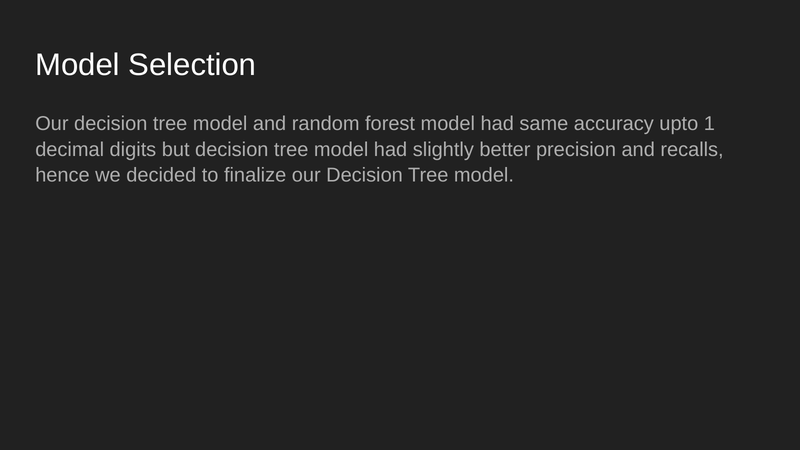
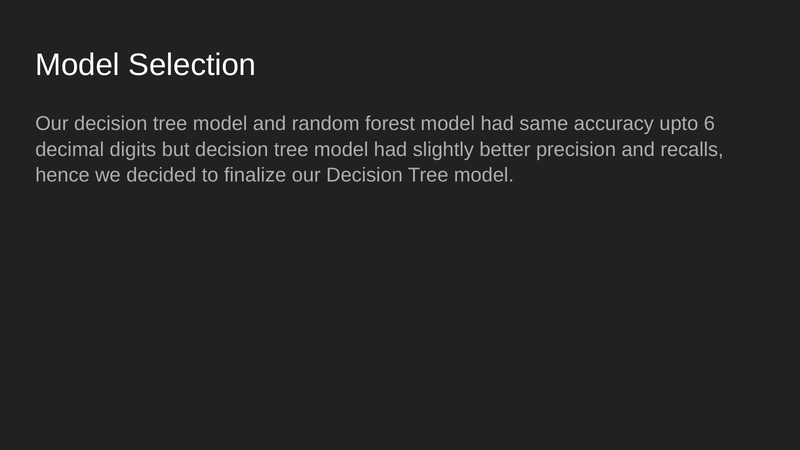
1: 1 -> 6
